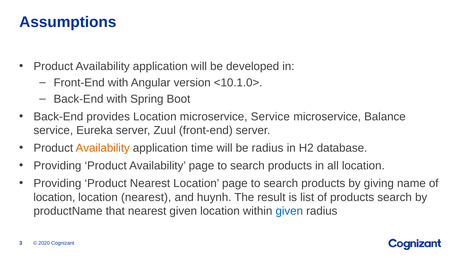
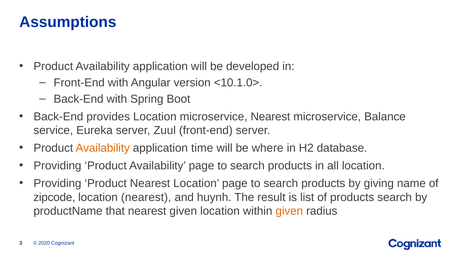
microservice Service: Service -> Nearest
be radius: radius -> where
location at (54, 197): location -> zipcode
given at (289, 211) colour: blue -> orange
